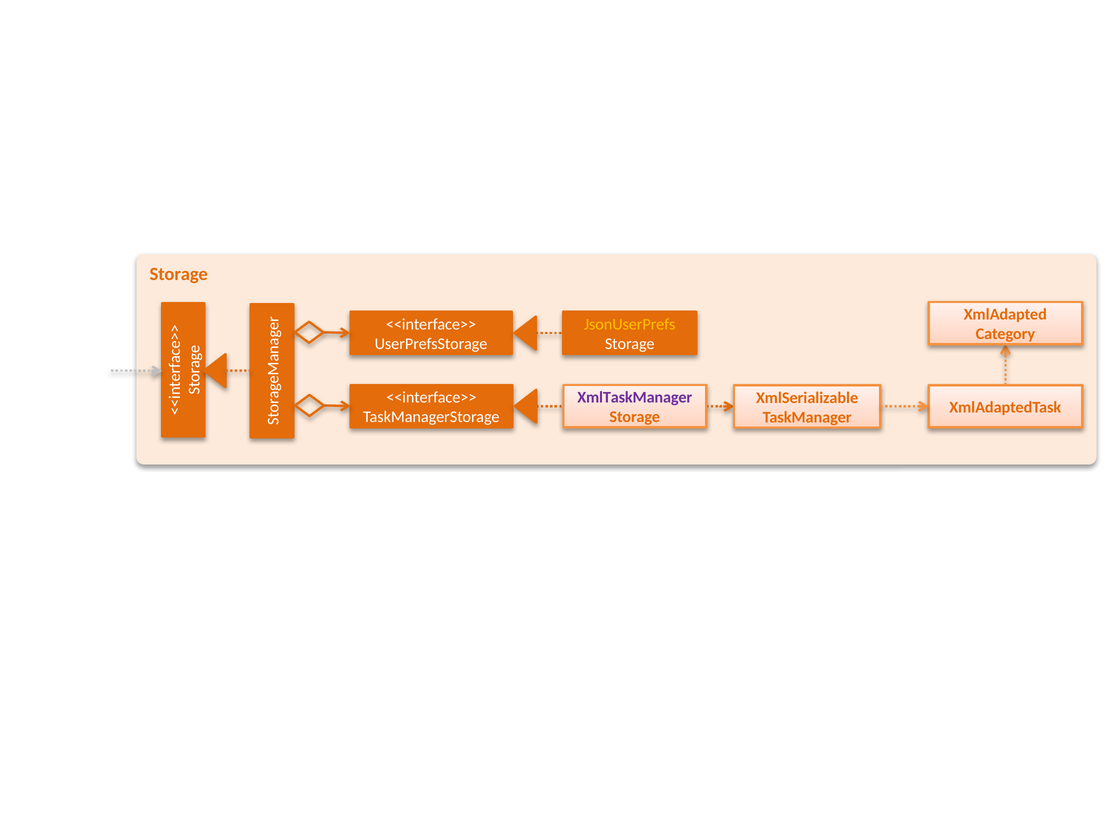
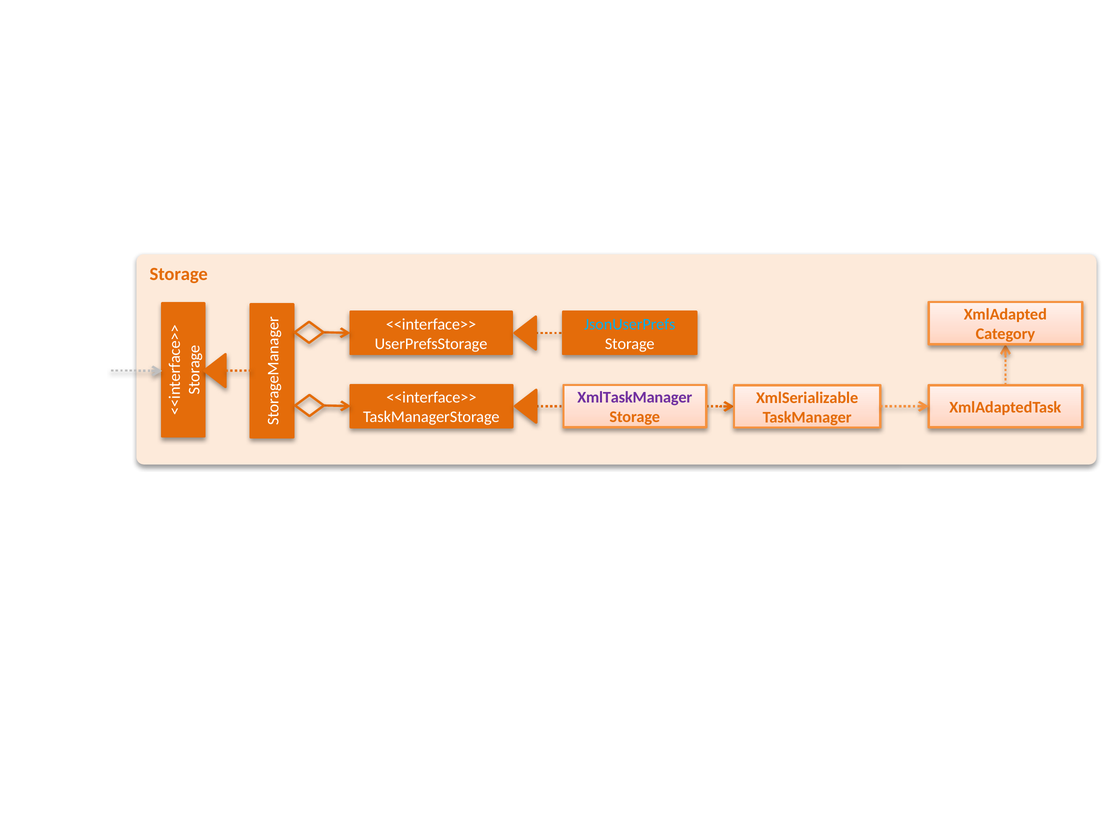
JsonUserPrefs colour: yellow -> light blue
